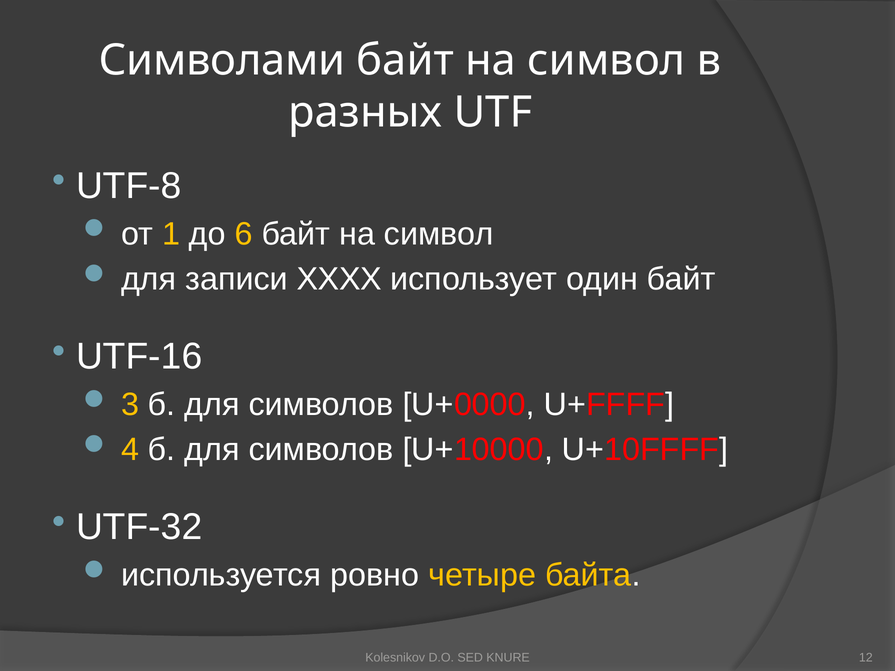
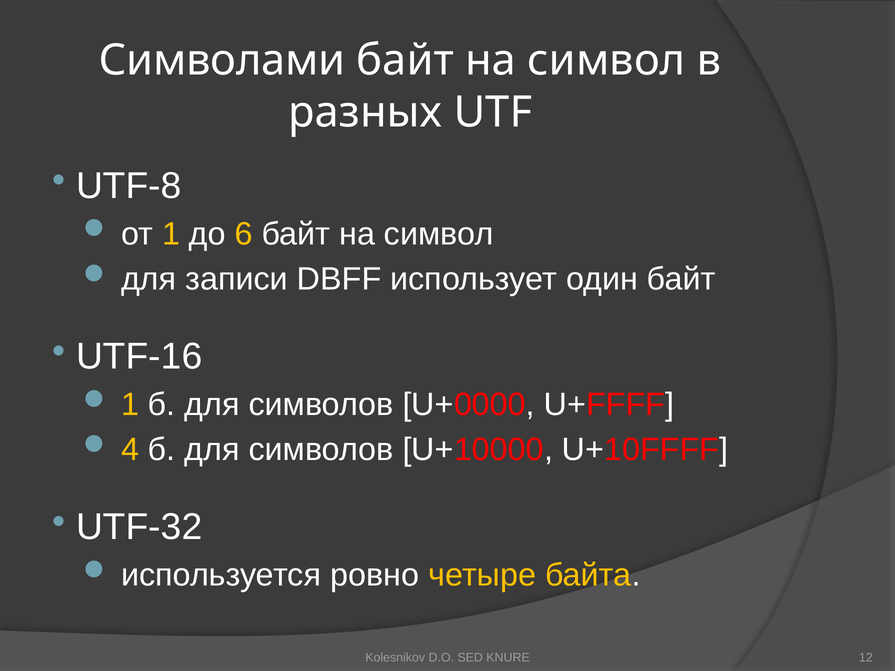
XXXX: XXXX -> DBFF
3 at (130, 405): 3 -> 1
